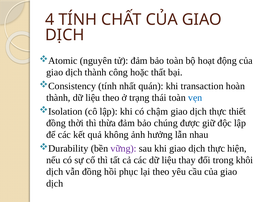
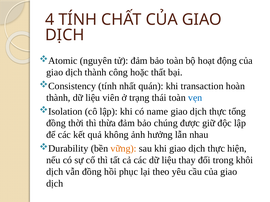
liệu theo: theo -> viên
chậm: chậm -> name
thiết: thiết -> tổng
vững colour: purple -> orange
